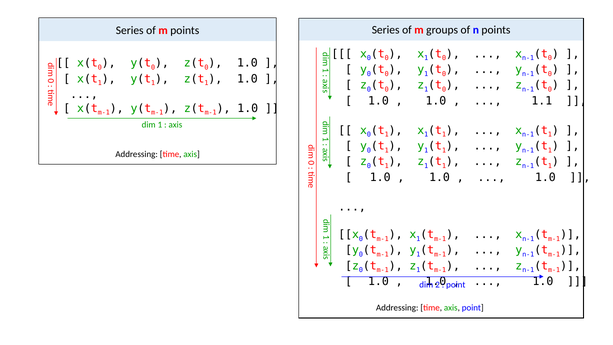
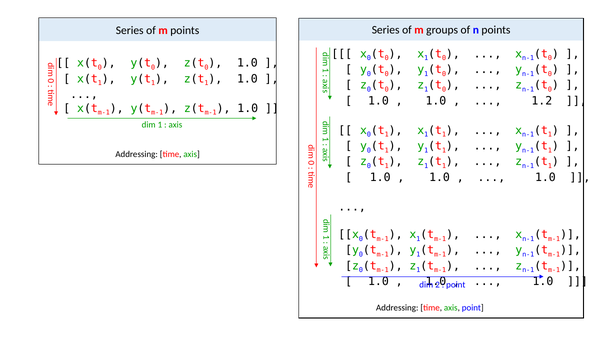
1.1: 1.1 -> 1.2
